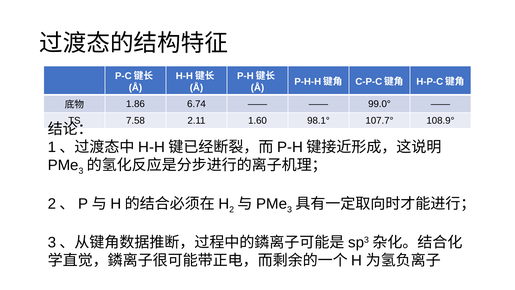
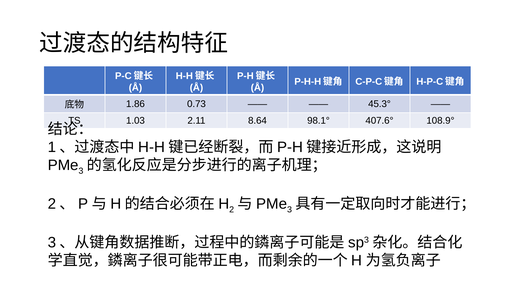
6.74: 6.74 -> 0.73
99.0°: 99.0° -> 45.3°
7.58: 7.58 -> 1.03
1.60: 1.60 -> 8.64
107.7°: 107.7° -> 407.6°
